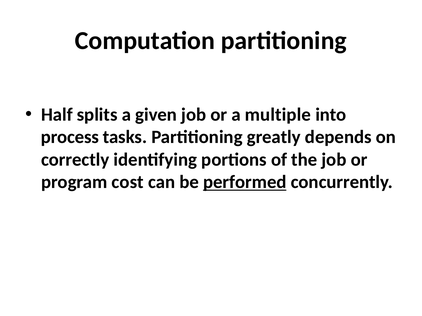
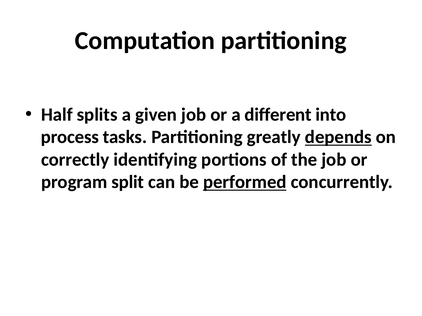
multiple: multiple -> different
depends underline: none -> present
cost: cost -> split
